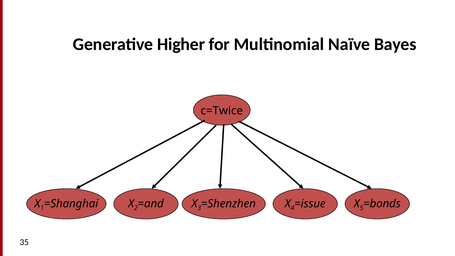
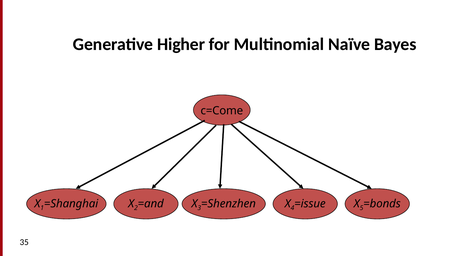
c=Twice: c=Twice -> c=Come
